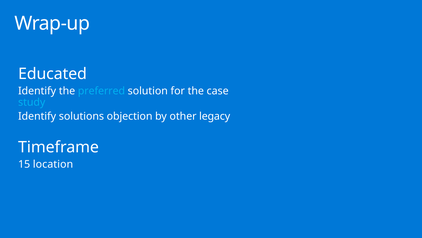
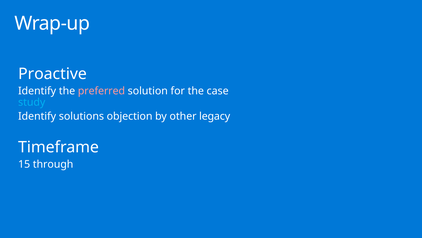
Educated: Educated -> Proactive
preferred colour: light blue -> pink
location: location -> through
